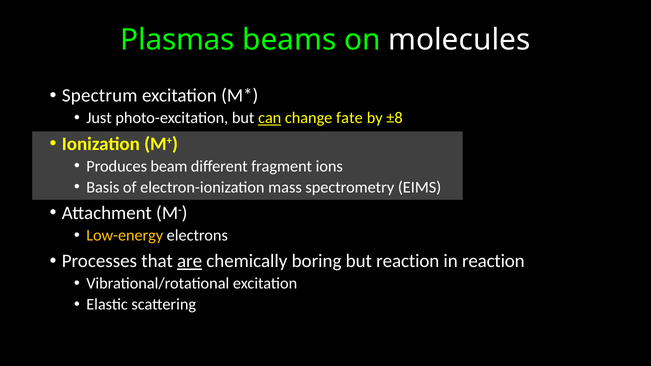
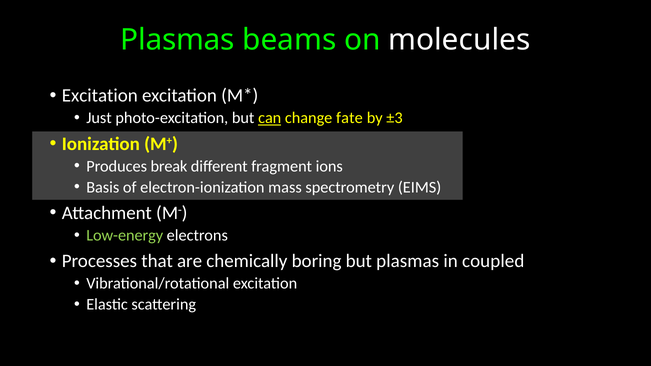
Spectrum at (100, 96): Spectrum -> Excitation
±8: ±8 -> ±3
beam: beam -> break
Low-energy colour: yellow -> light green
are underline: present -> none
but reaction: reaction -> plasmas
in reaction: reaction -> coupled
